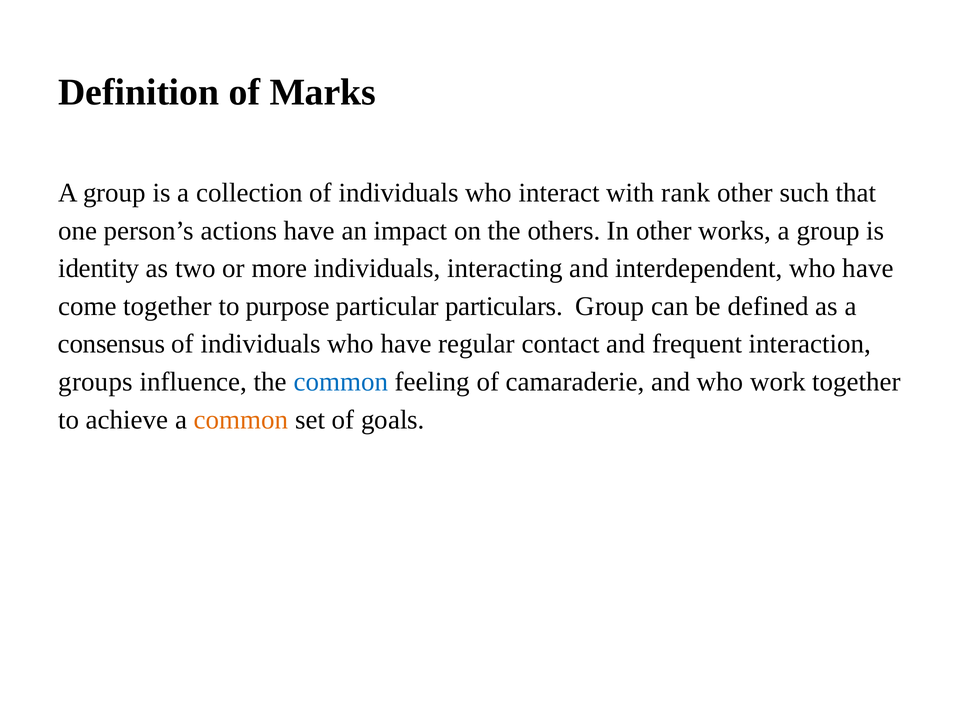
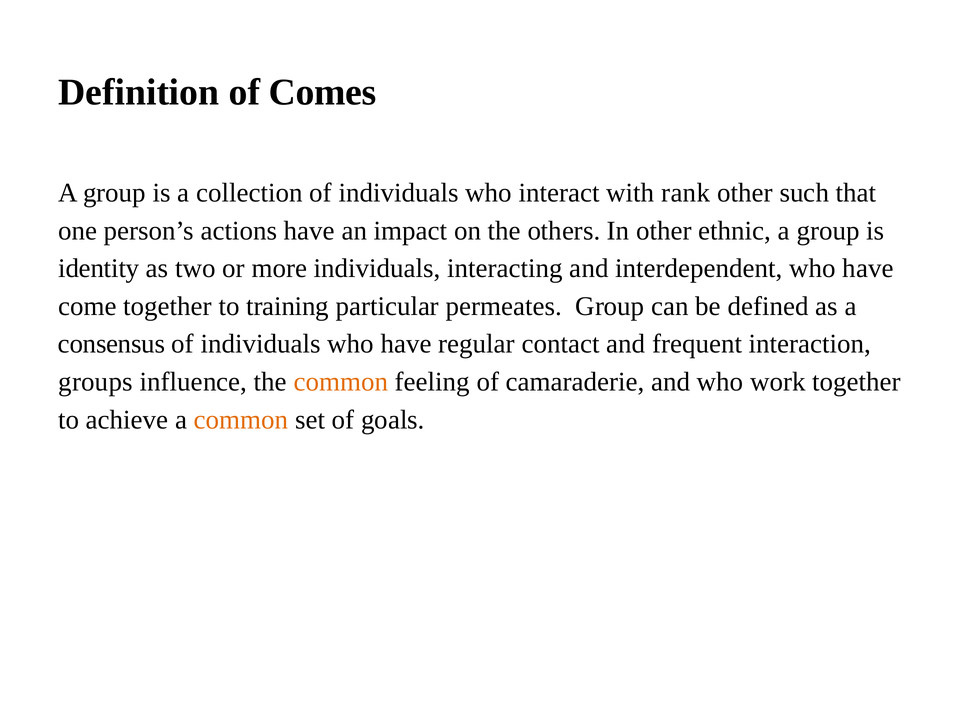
Marks: Marks -> Comes
works: works -> ethnic
purpose: purpose -> training
particulars: particulars -> permeates
common at (341, 382) colour: blue -> orange
